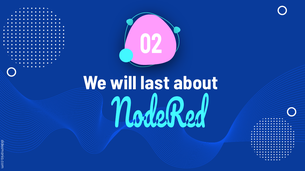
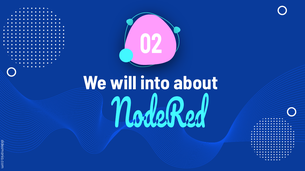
last: last -> into
